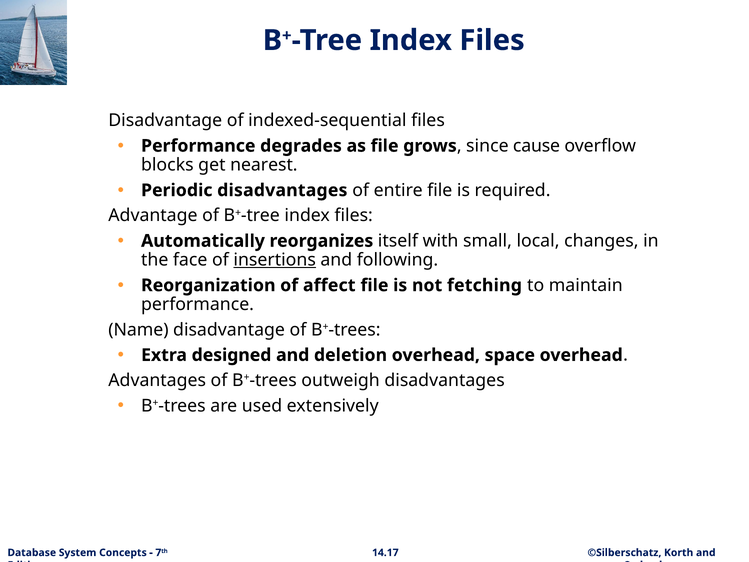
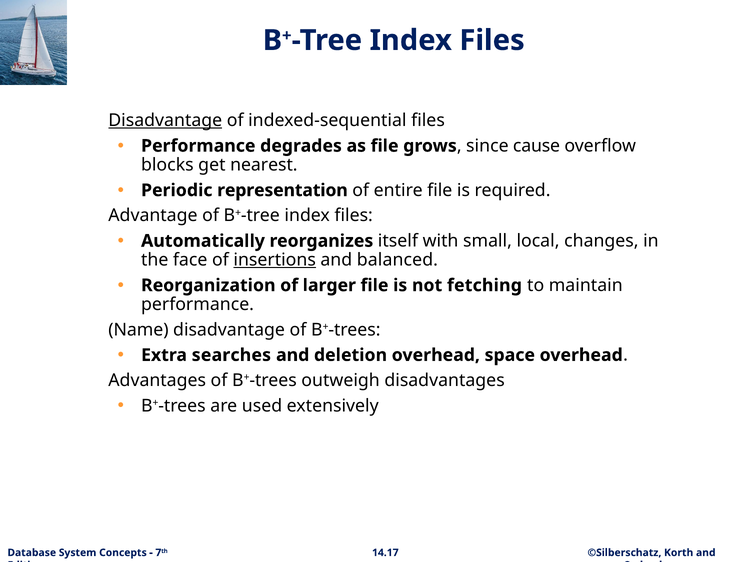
Disadvantage at (165, 121) underline: none -> present
Periodic disadvantages: disadvantages -> representation
following: following -> balanced
affect: affect -> larger
designed: designed -> searches
